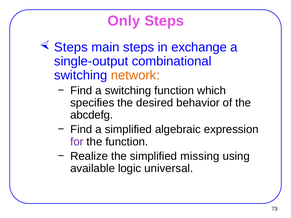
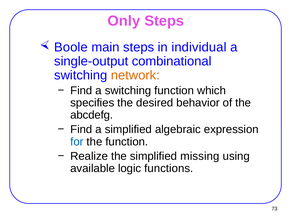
Steps at (71, 47): Steps -> Boole
exchange: exchange -> individual
for colour: purple -> blue
universal: universal -> functions
